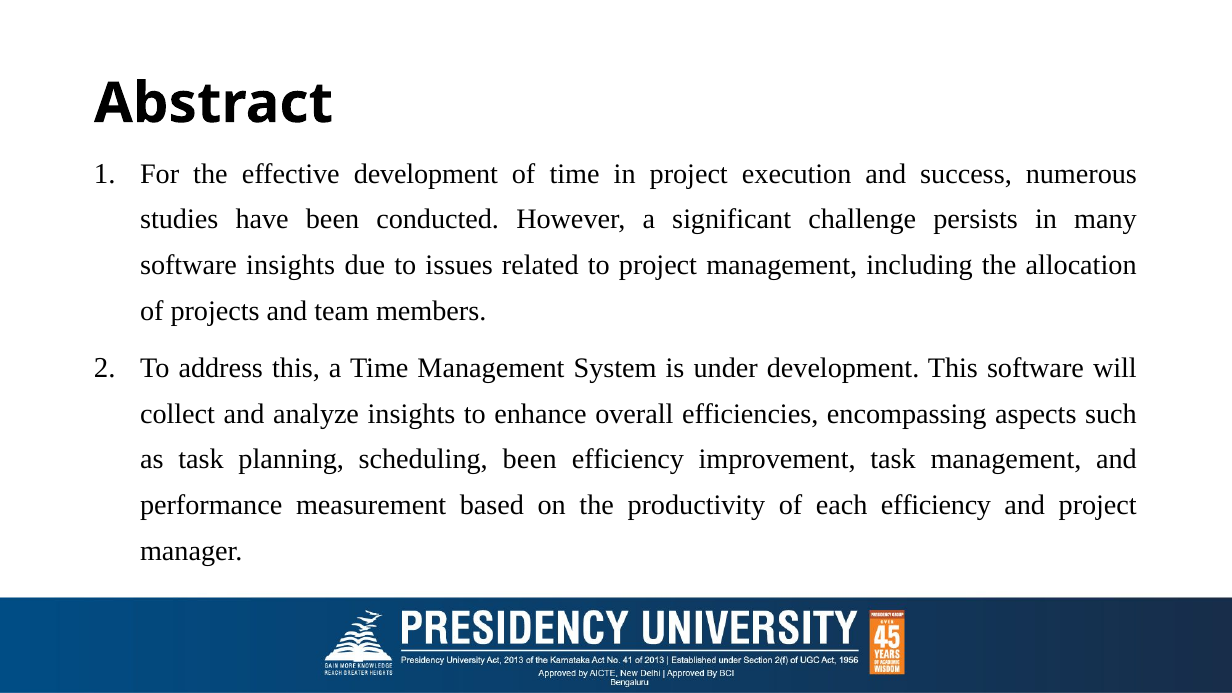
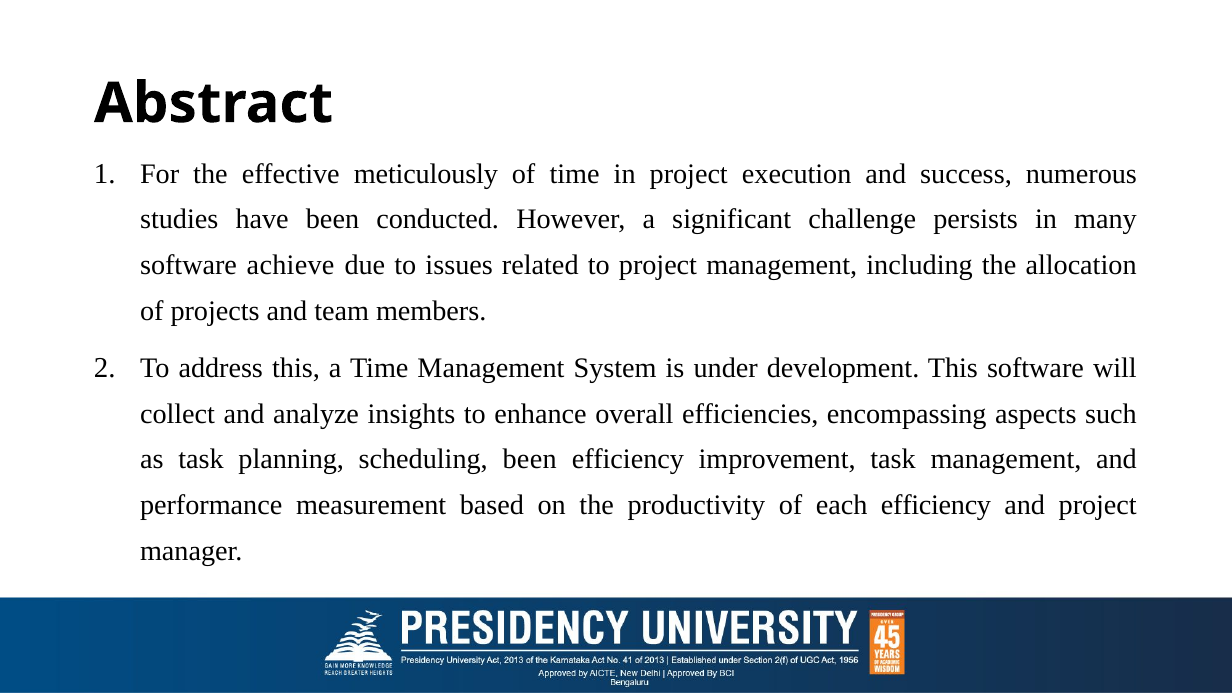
effective development: development -> meticulously
software insights: insights -> achieve
